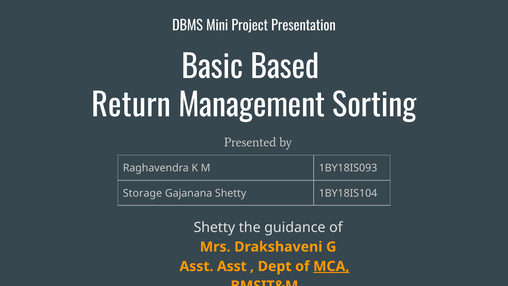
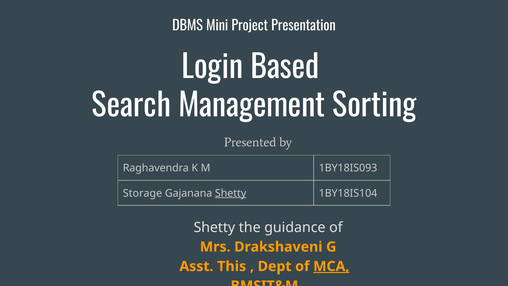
Basic: Basic -> Login
Return: Return -> Search
Shetty at (231, 193) underline: none -> present
Asst Asst: Asst -> This
